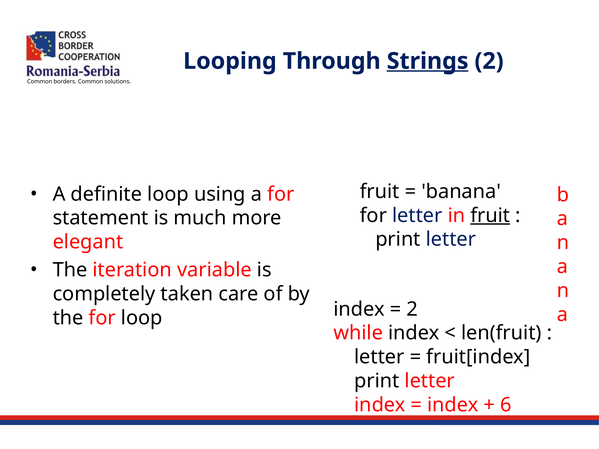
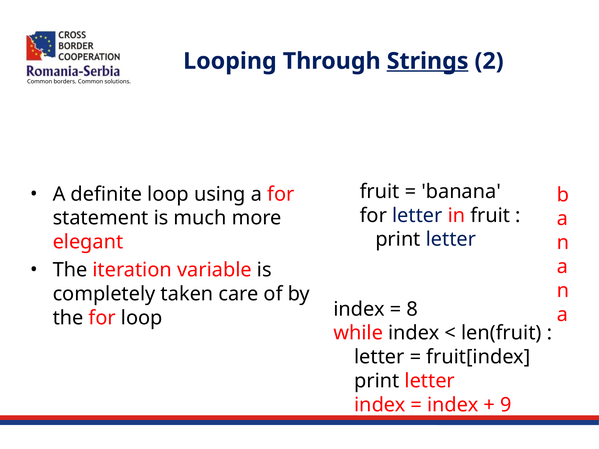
fruit at (490, 216) underline: present -> none
2 at (412, 309): 2 -> 8
6: 6 -> 9
